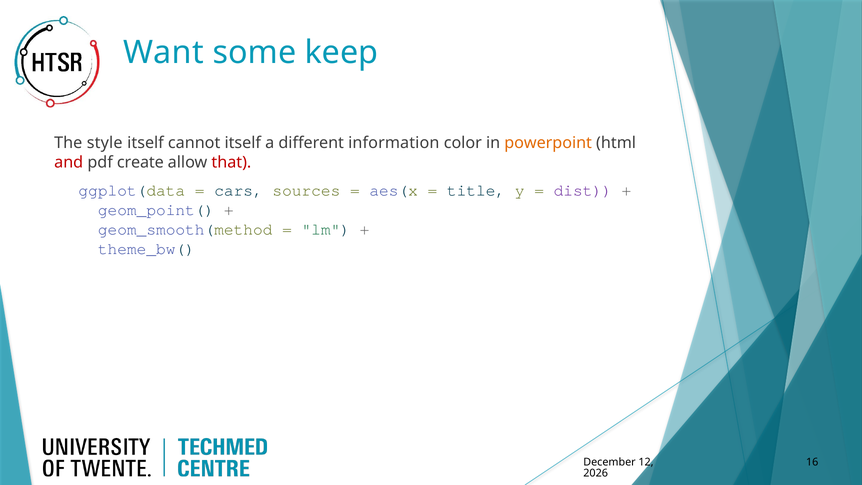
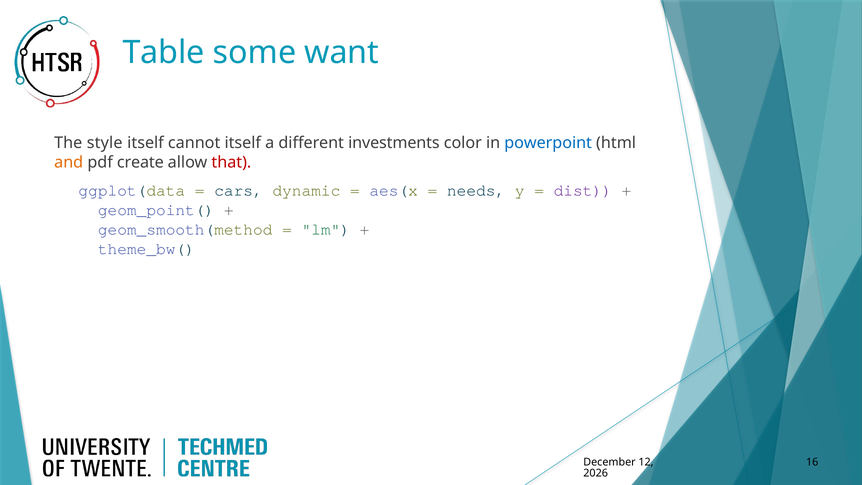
Want: Want -> Table
keep: keep -> want
information: information -> investments
powerpoint colour: orange -> blue
and colour: red -> orange
sources: sources -> dynamic
title: title -> needs
